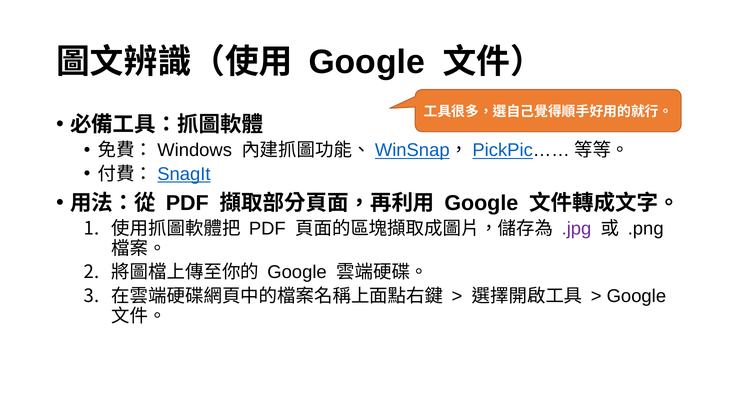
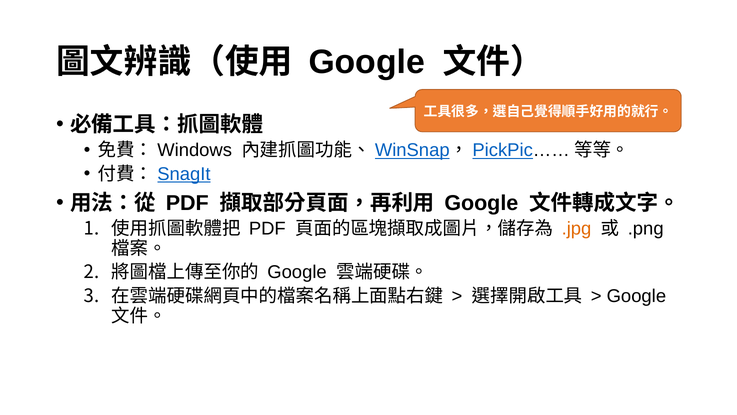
.jpg colour: purple -> orange
